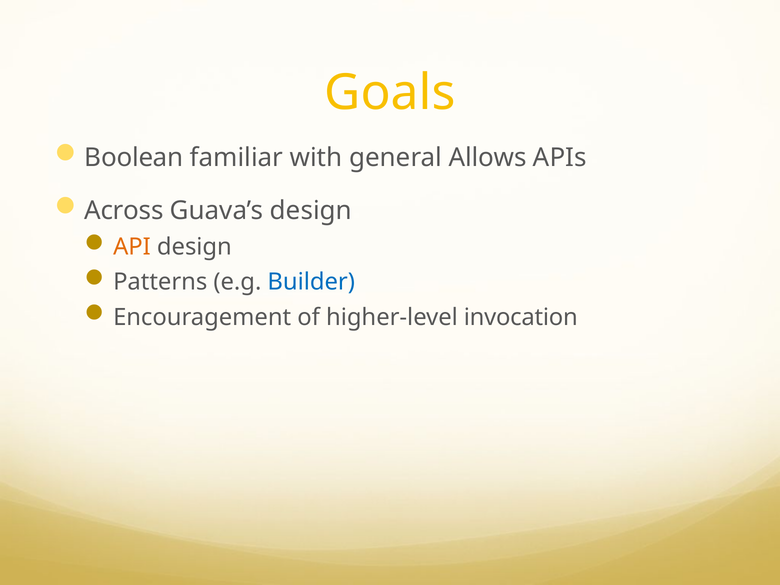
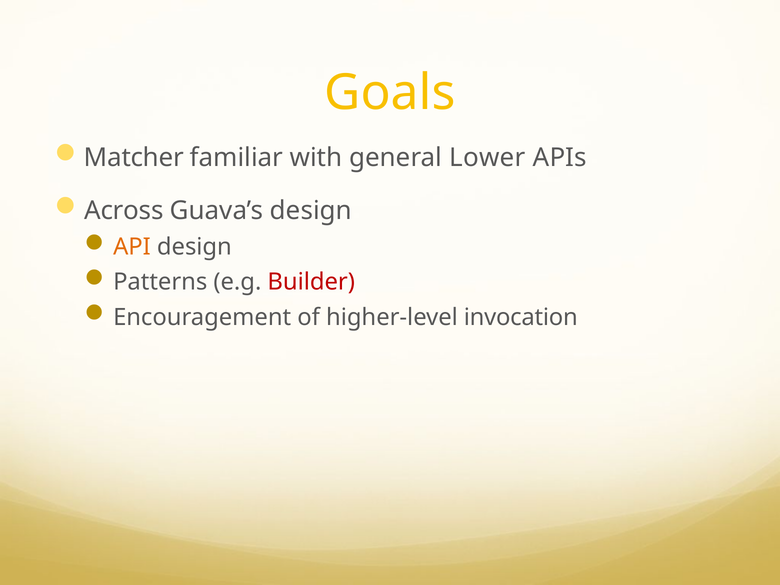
Boolean: Boolean -> Matcher
Allows: Allows -> Lower
Builder colour: blue -> red
